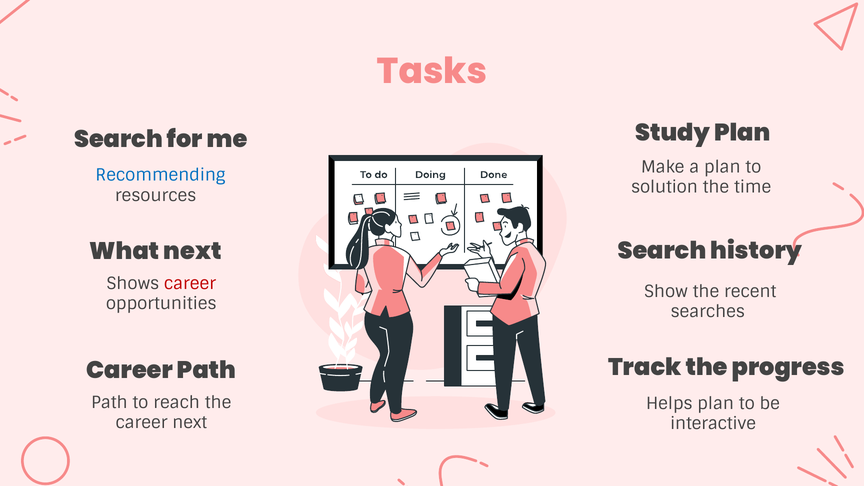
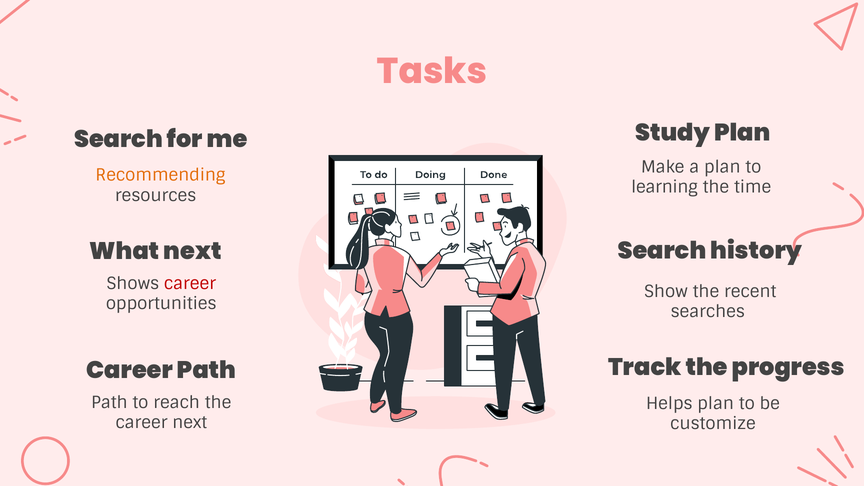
Recommending colour: blue -> orange
solution: solution -> learning
interactive: interactive -> customize
